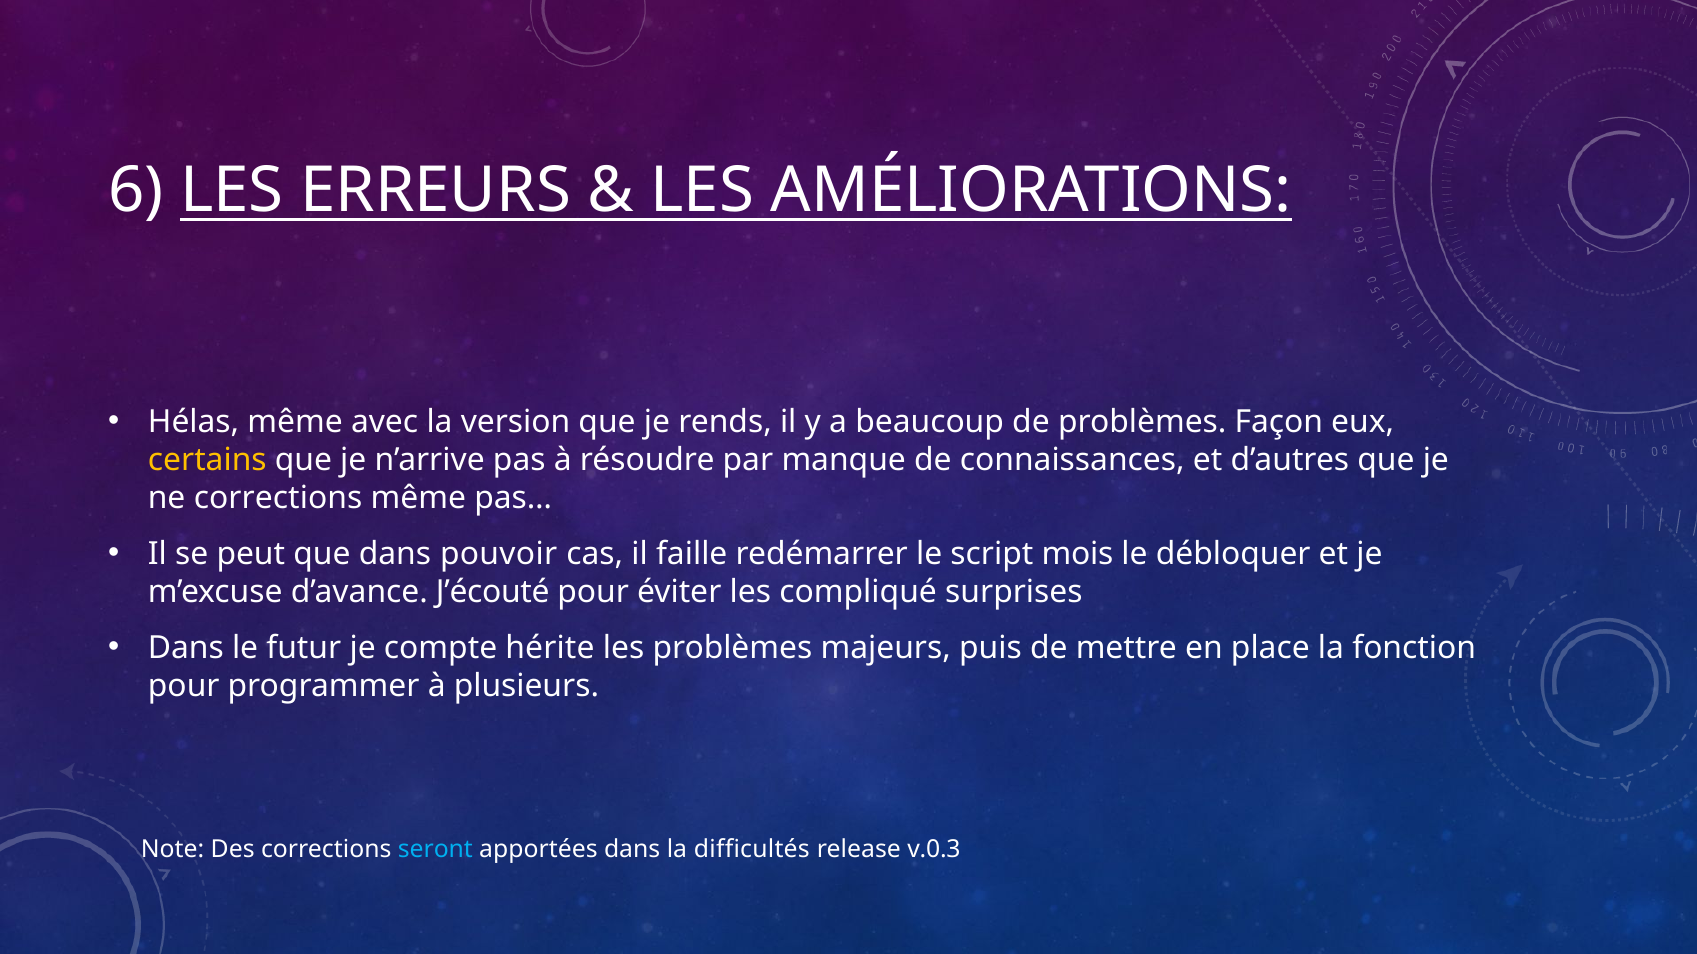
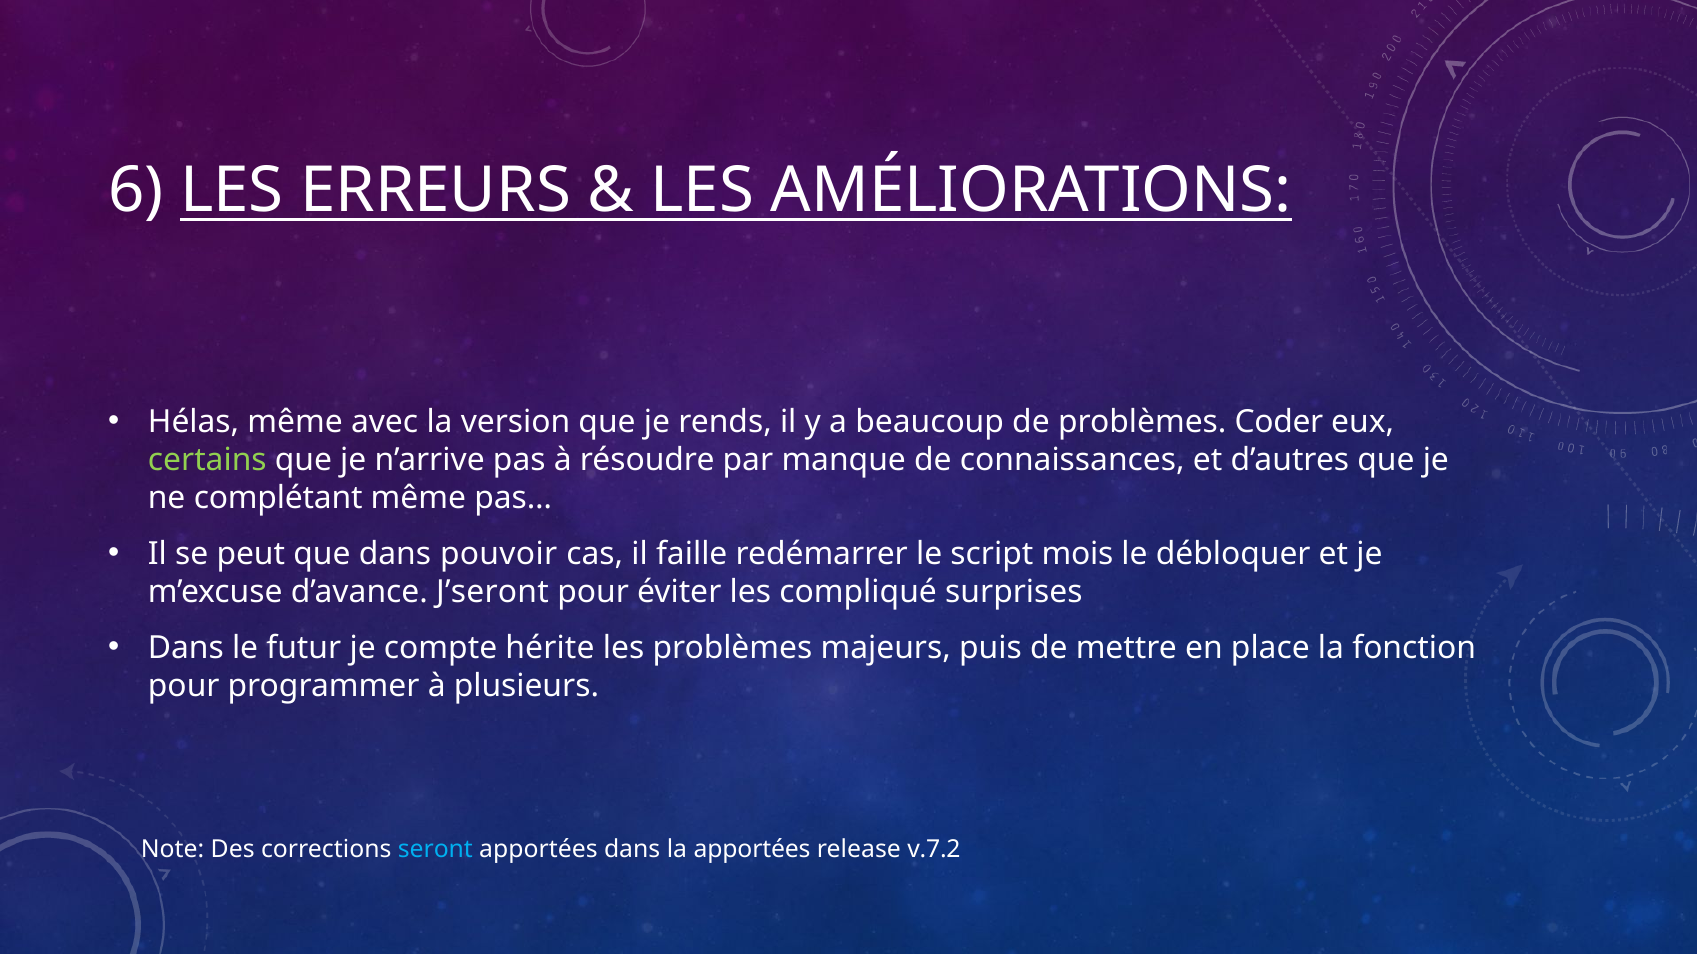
Façon: Façon -> Coder
certains colour: yellow -> light green
ne corrections: corrections -> complétant
J’écouté: J’écouté -> J’seront
la difficultés: difficultés -> apportées
v.0.3: v.0.3 -> v.7.2
